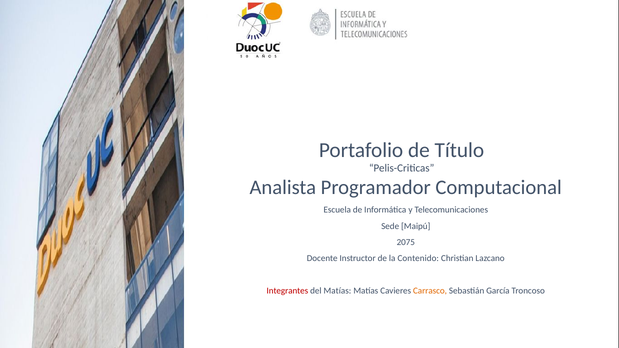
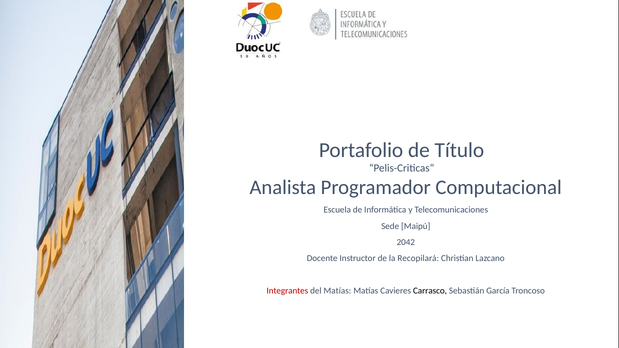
2075: 2075 -> 2042
Contenido: Contenido -> Recopilará
Carrasco colour: orange -> black
